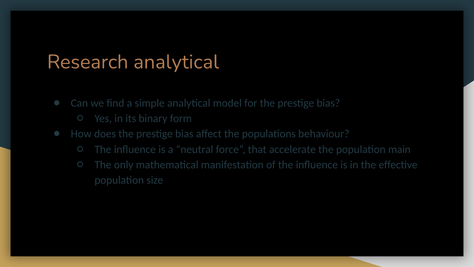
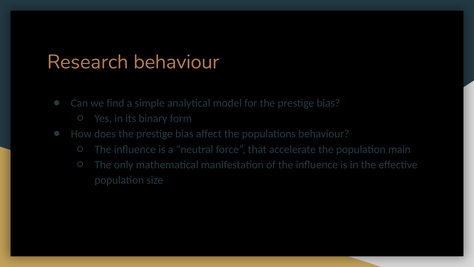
Research analytical: analytical -> behaviour
